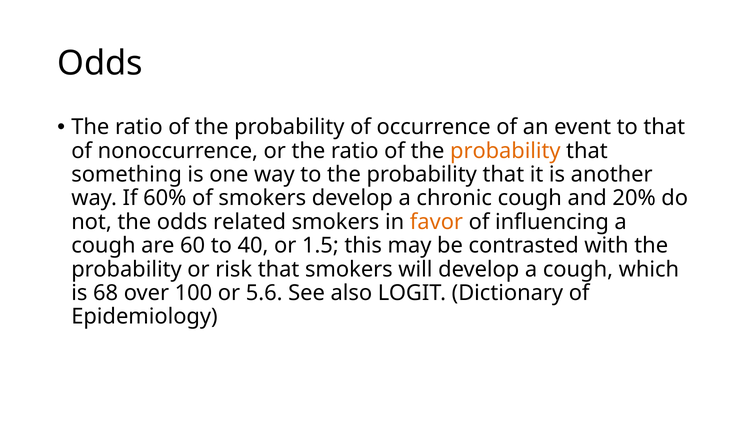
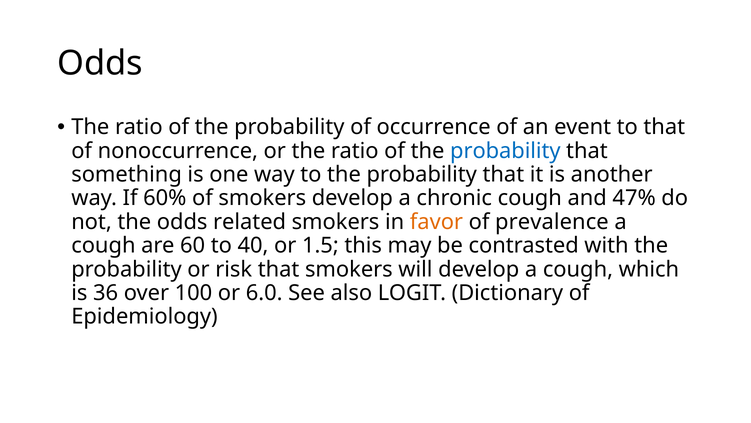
probability at (505, 151) colour: orange -> blue
20%: 20% -> 47%
influencing: influencing -> prevalence
68: 68 -> 36
5.6: 5.6 -> 6.0
